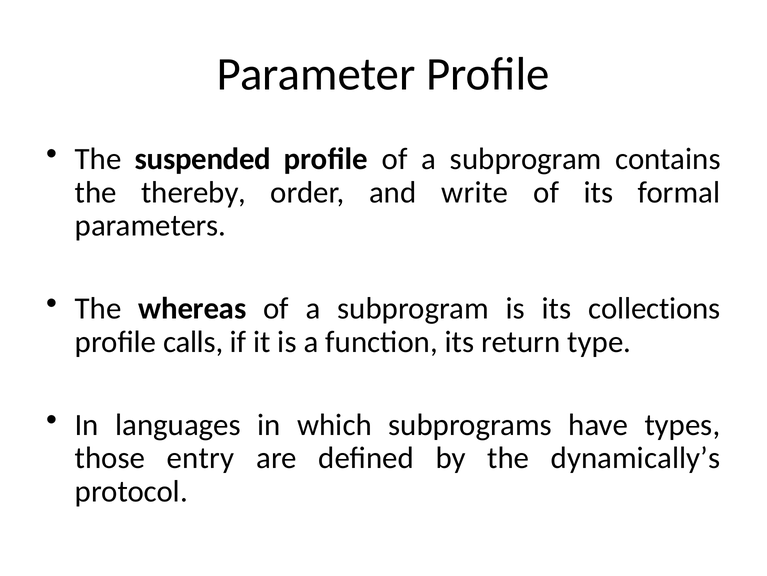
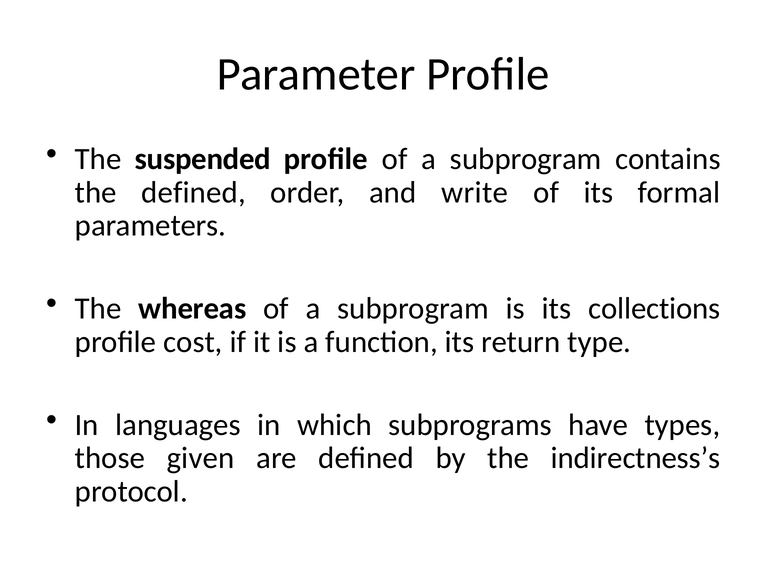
the thereby: thereby -> defined
calls: calls -> cost
entry: entry -> given
dynamically’s: dynamically’s -> indirectness’s
